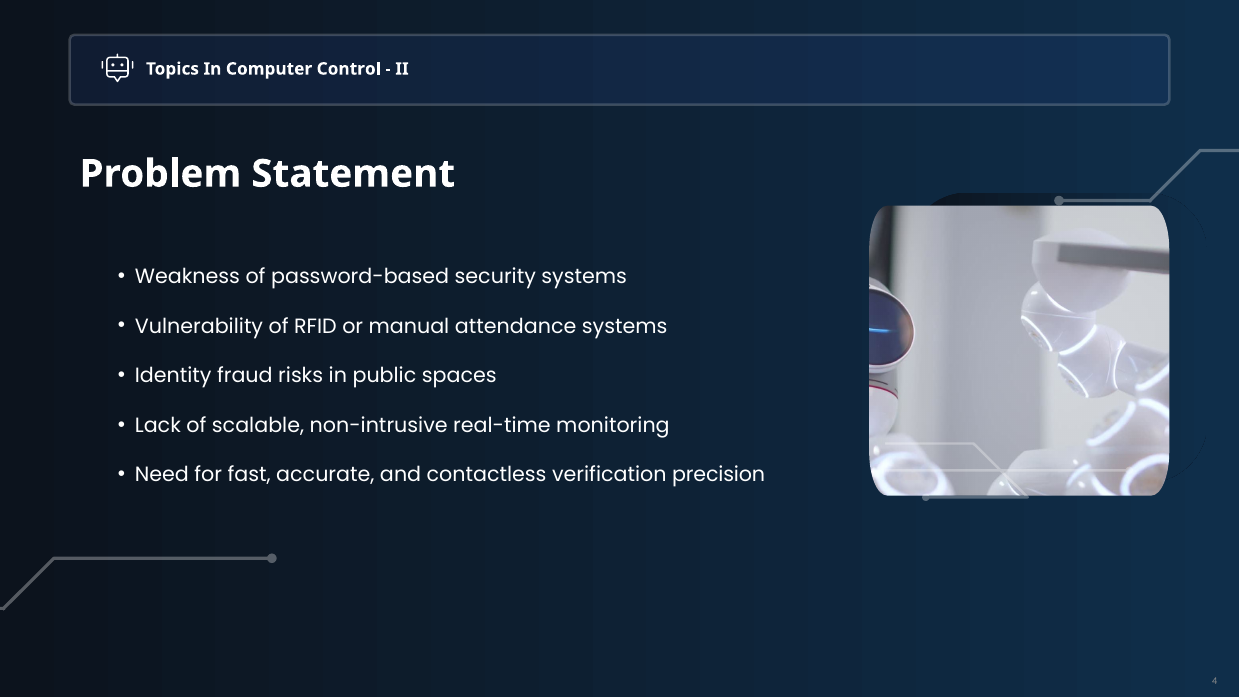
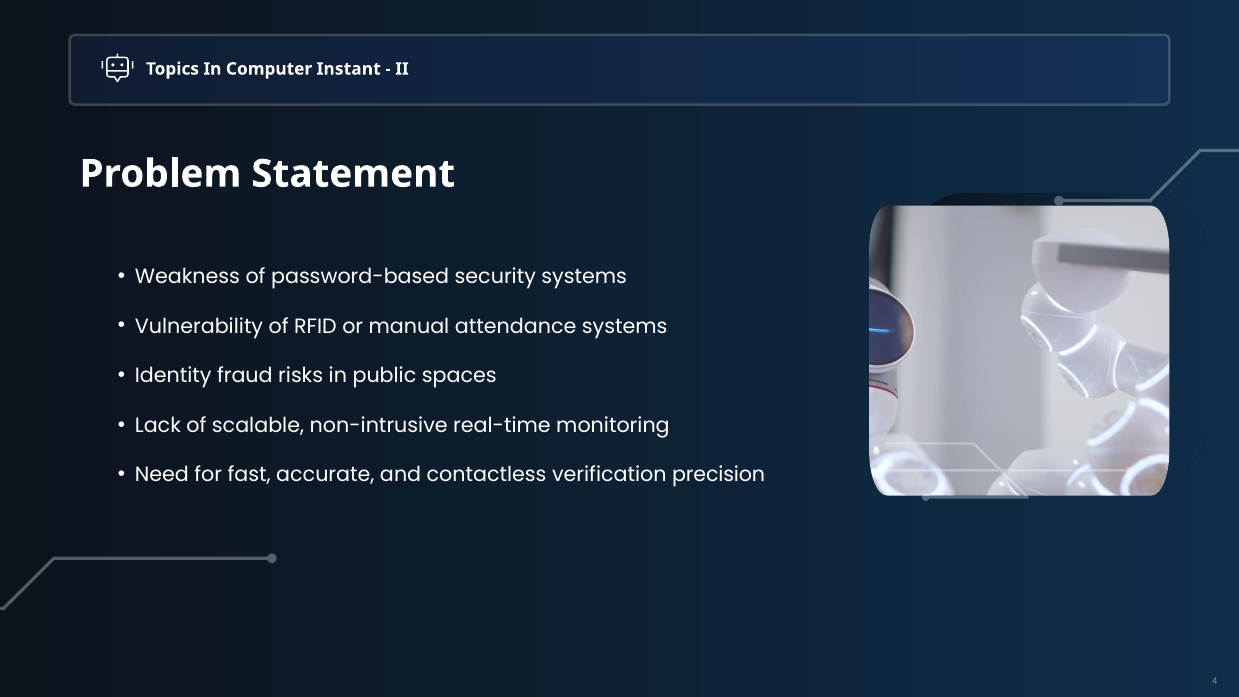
Control: Control -> Instant
